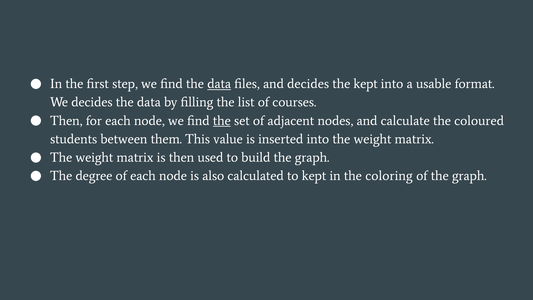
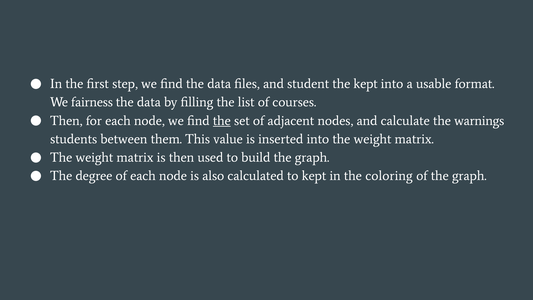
data at (219, 84) underline: present -> none
and decides: decides -> student
We decides: decides -> fairness
coloured: coloured -> warnings
